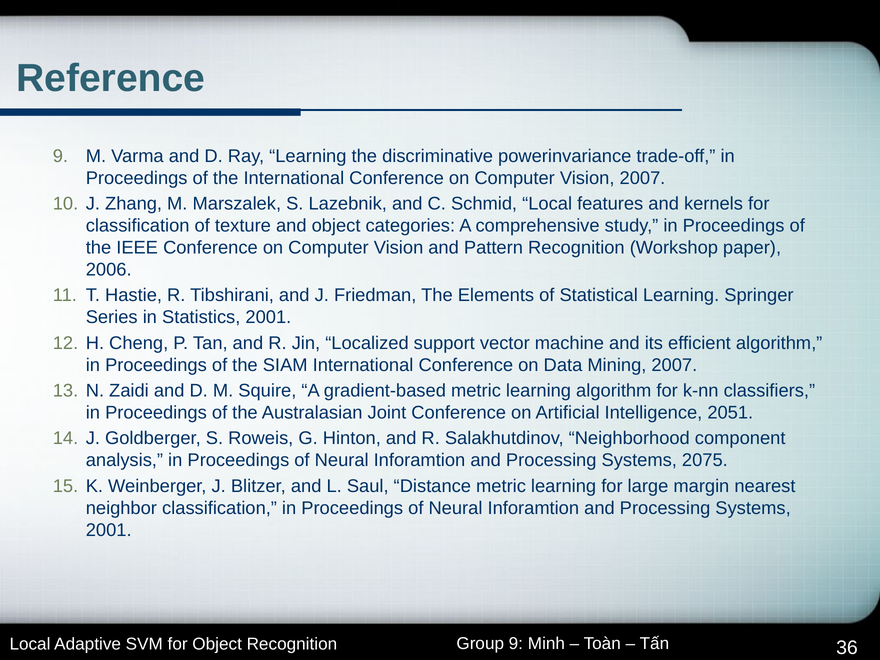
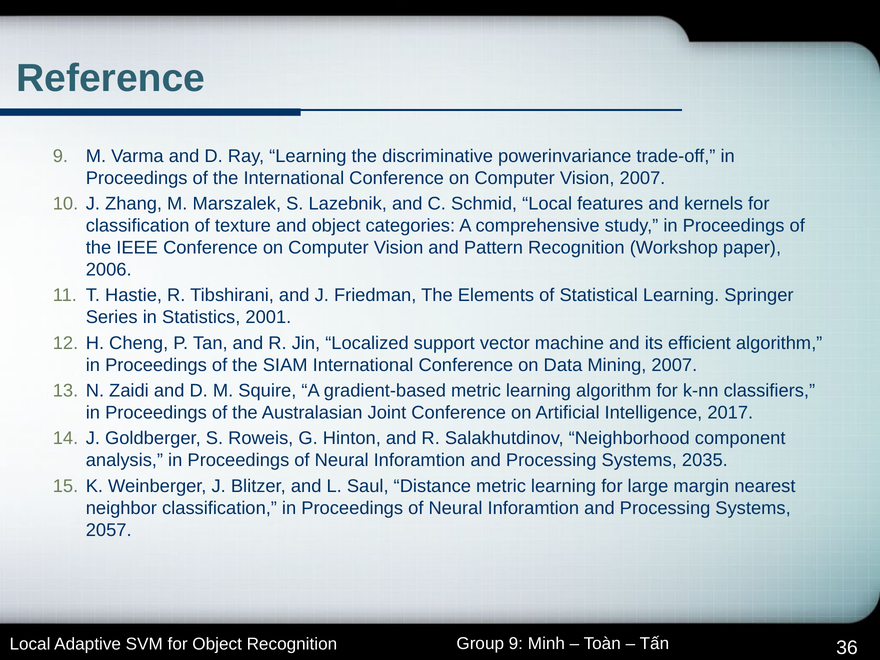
2051: 2051 -> 2017
2075: 2075 -> 2035
2001 at (109, 530): 2001 -> 2057
